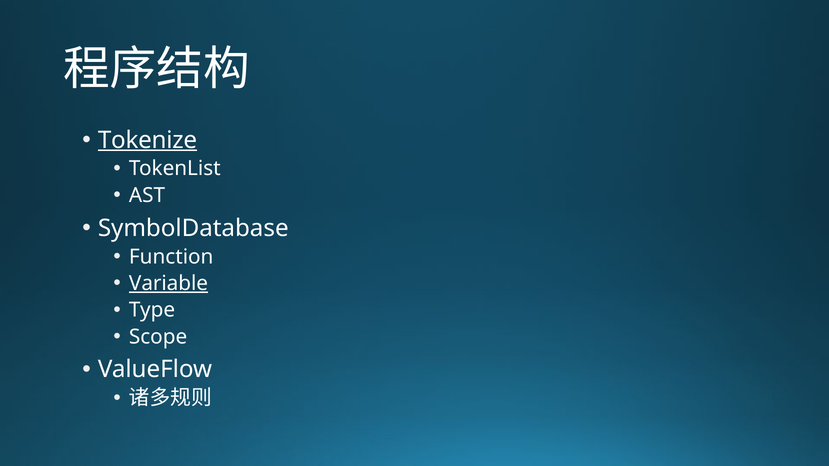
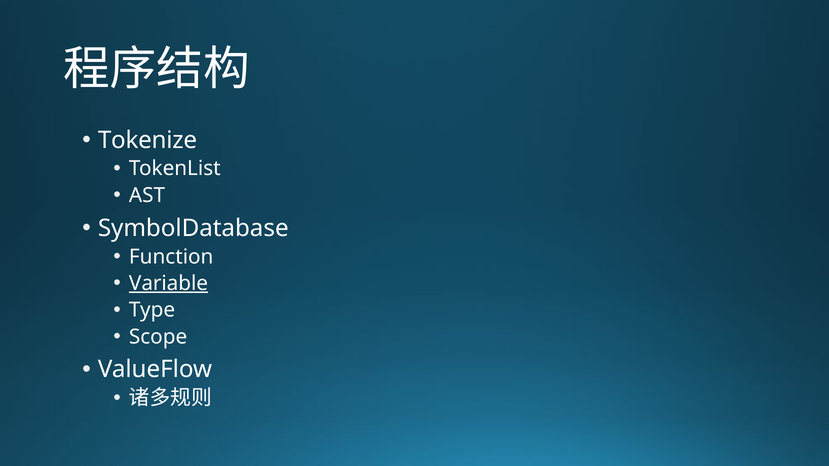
Tokenize underline: present -> none
